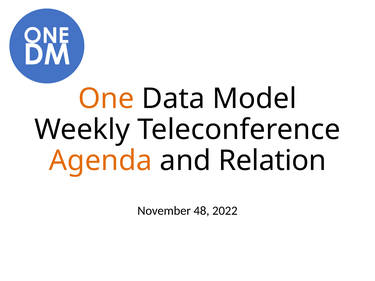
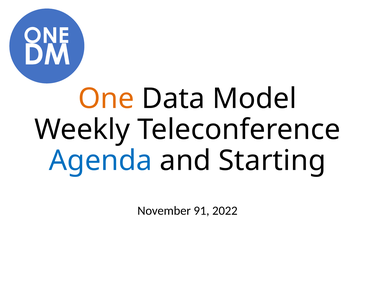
Agenda colour: orange -> blue
Relation: Relation -> Starting
48: 48 -> 91
